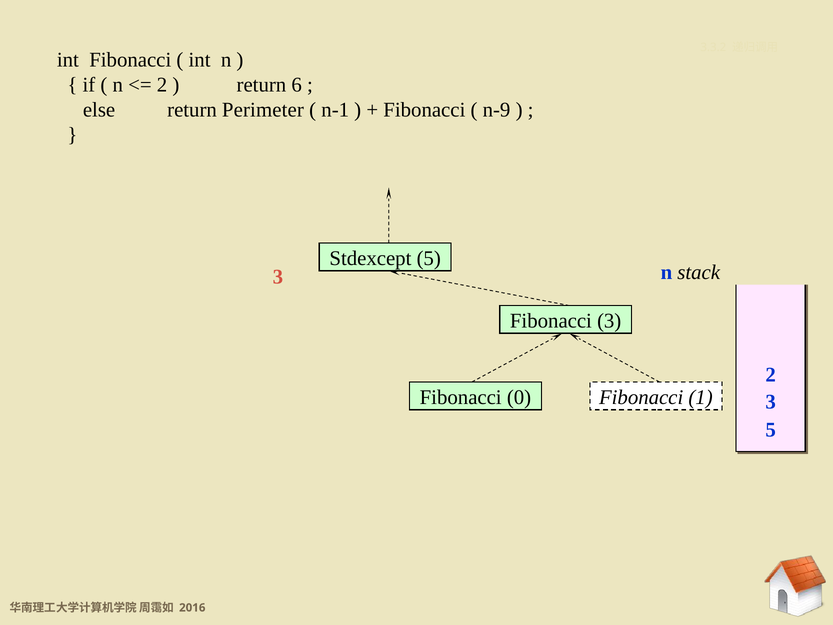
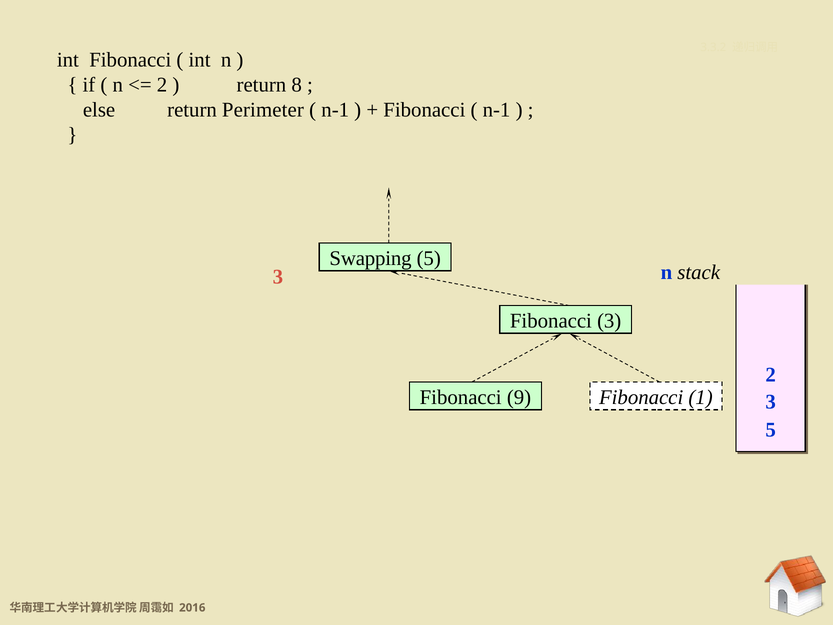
6: 6 -> 8
n-9 at (497, 110): n-9 -> n-1
Stdexcept: Stdexcept -> Swapping
0: 0 -> 9
